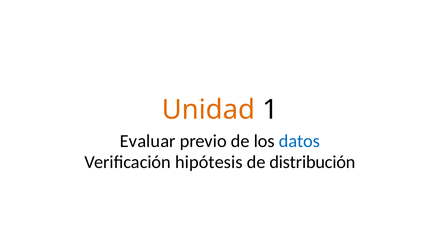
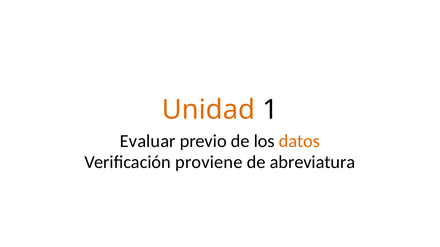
datos colour: blue -> orange
hipótesis: hipótesis -> proviene
distribución: distribución -> abreviatura
